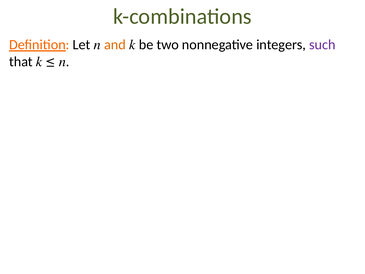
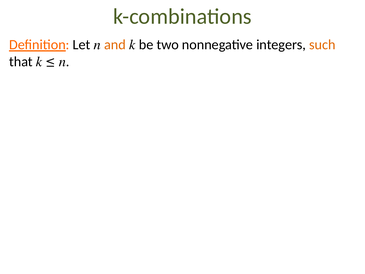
such colour: purple -> orange
